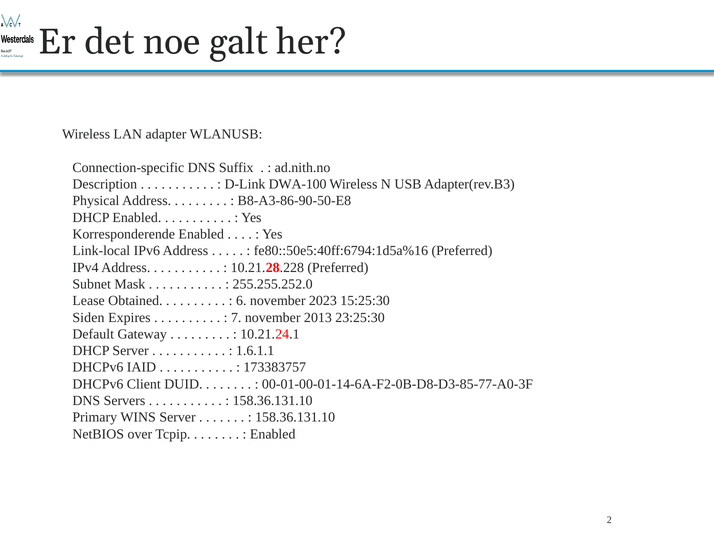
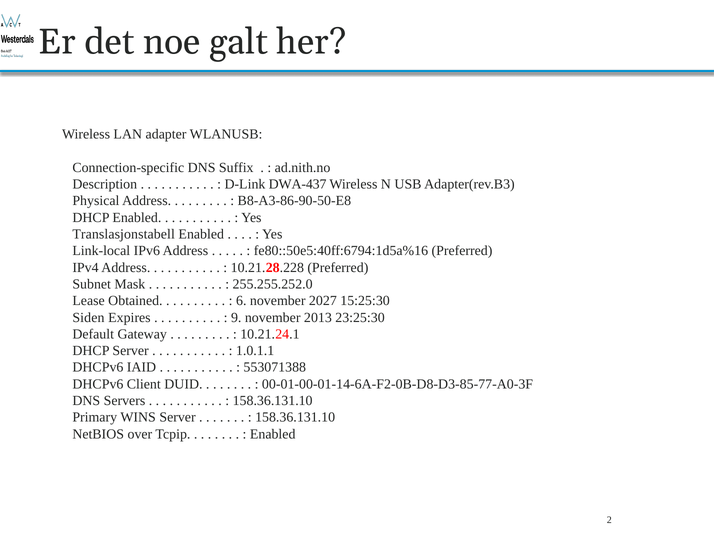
DWA-100: DWA-100 -> DWA-437
Korresponderende: Korresponderende -> Translasjonstabell
2023: 2023 -> 2027
7: 7 -> 9
1.6.1.1: 1.6.1.1 -> 1.0.1.1
173383757: 173383757 -> 553071388
